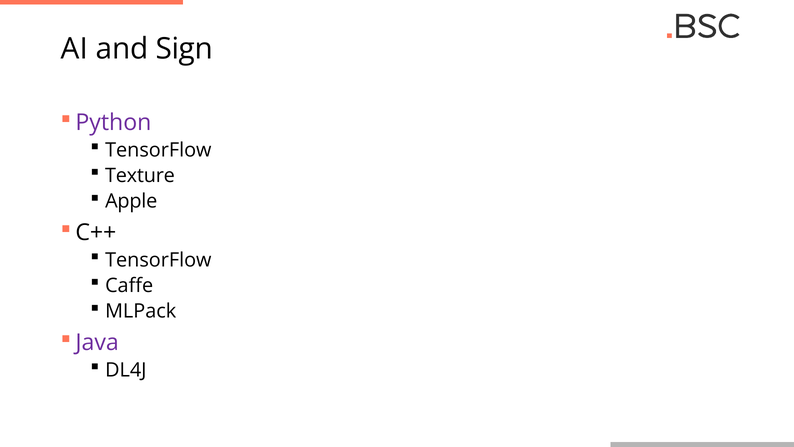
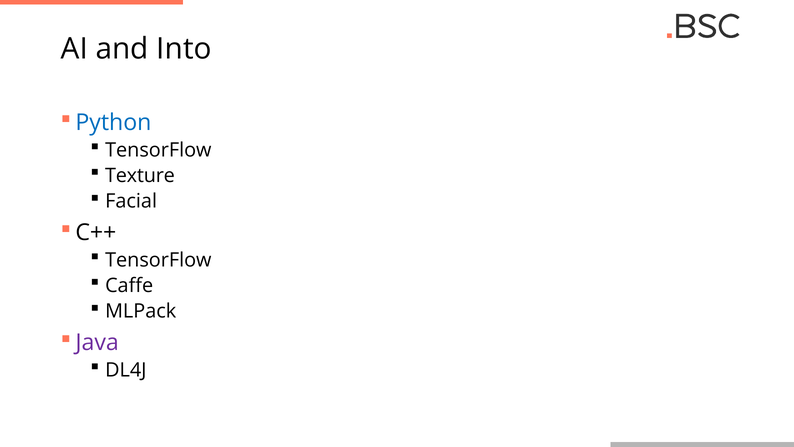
Sign: Sign -> Into
Python colour: purple -> blue
Apple: Apple -> Facial
